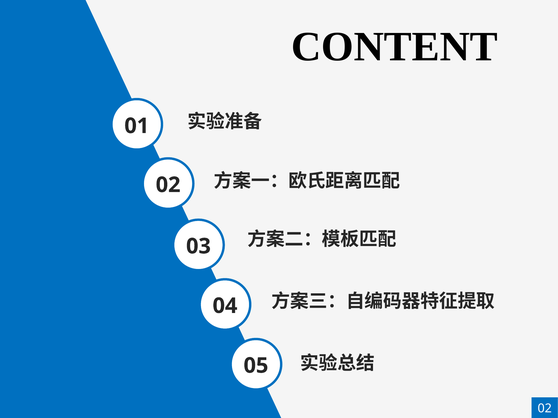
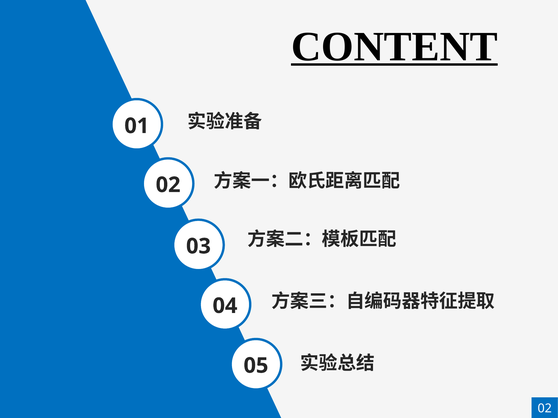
CONTENT underline: none -> present
